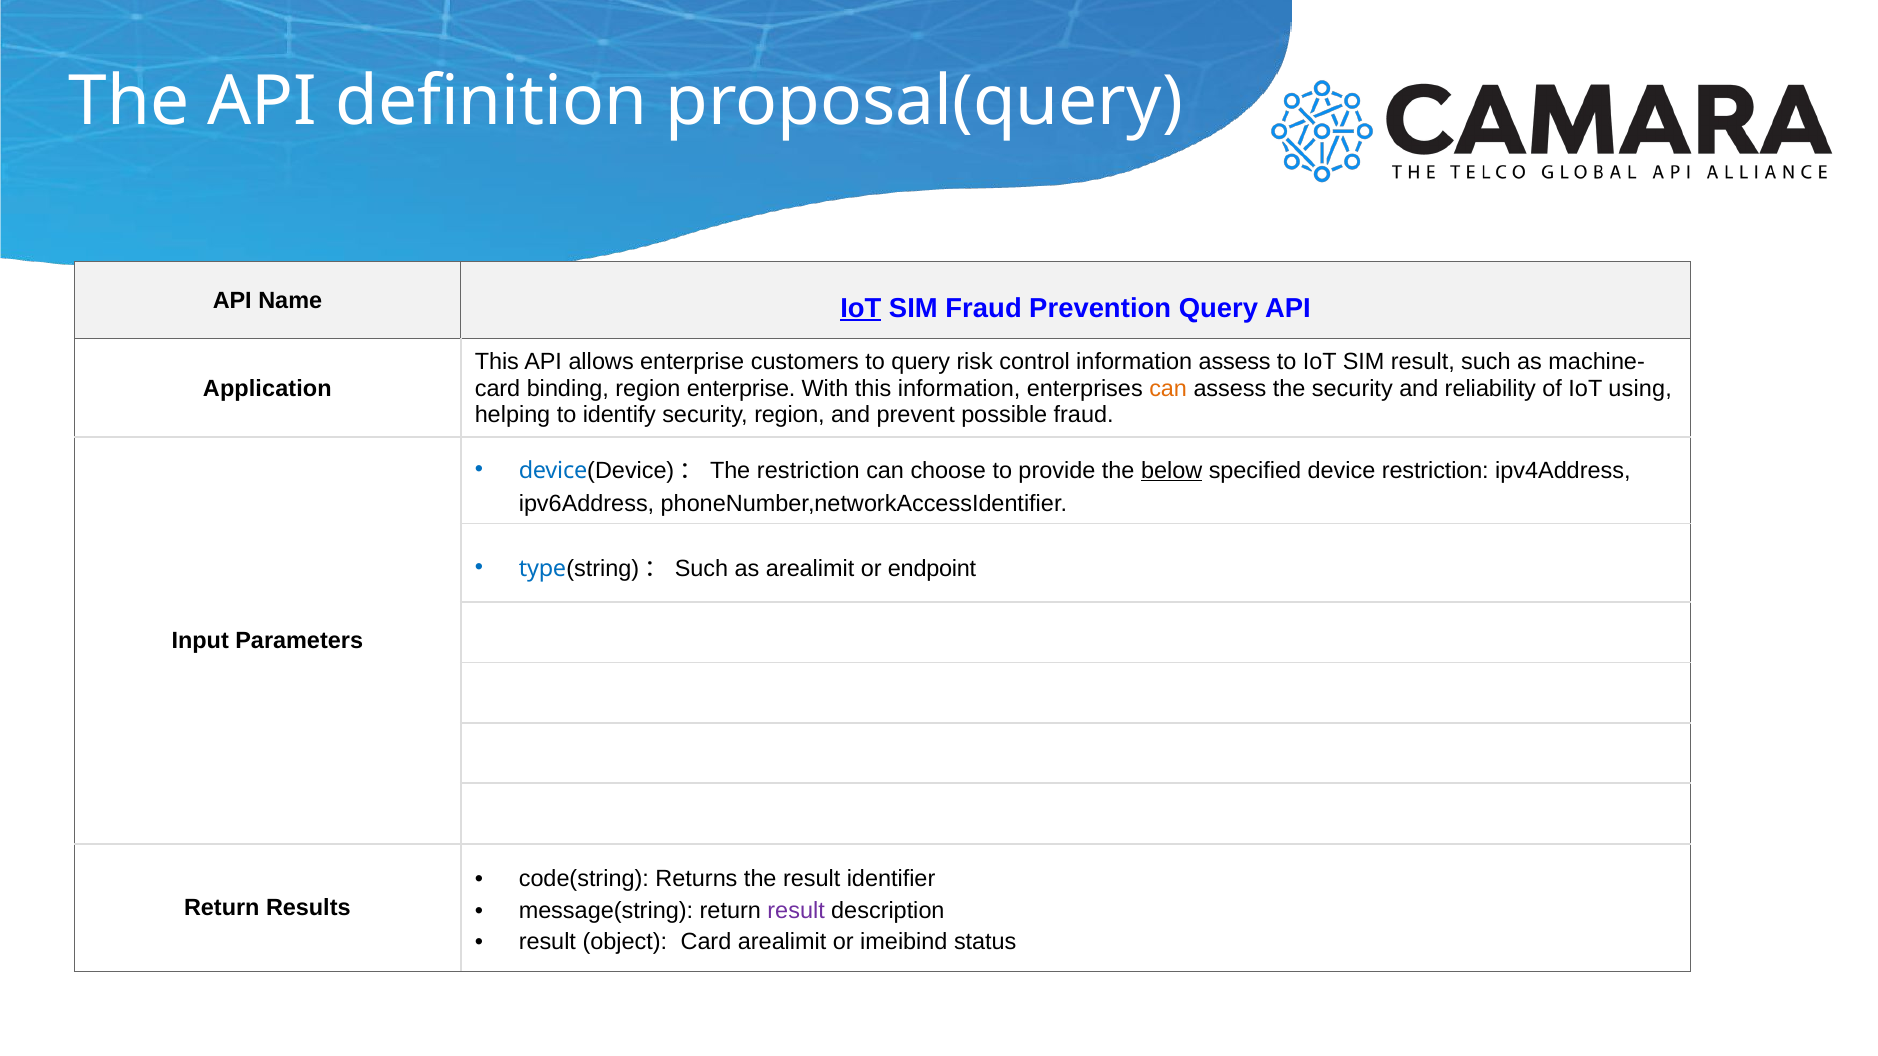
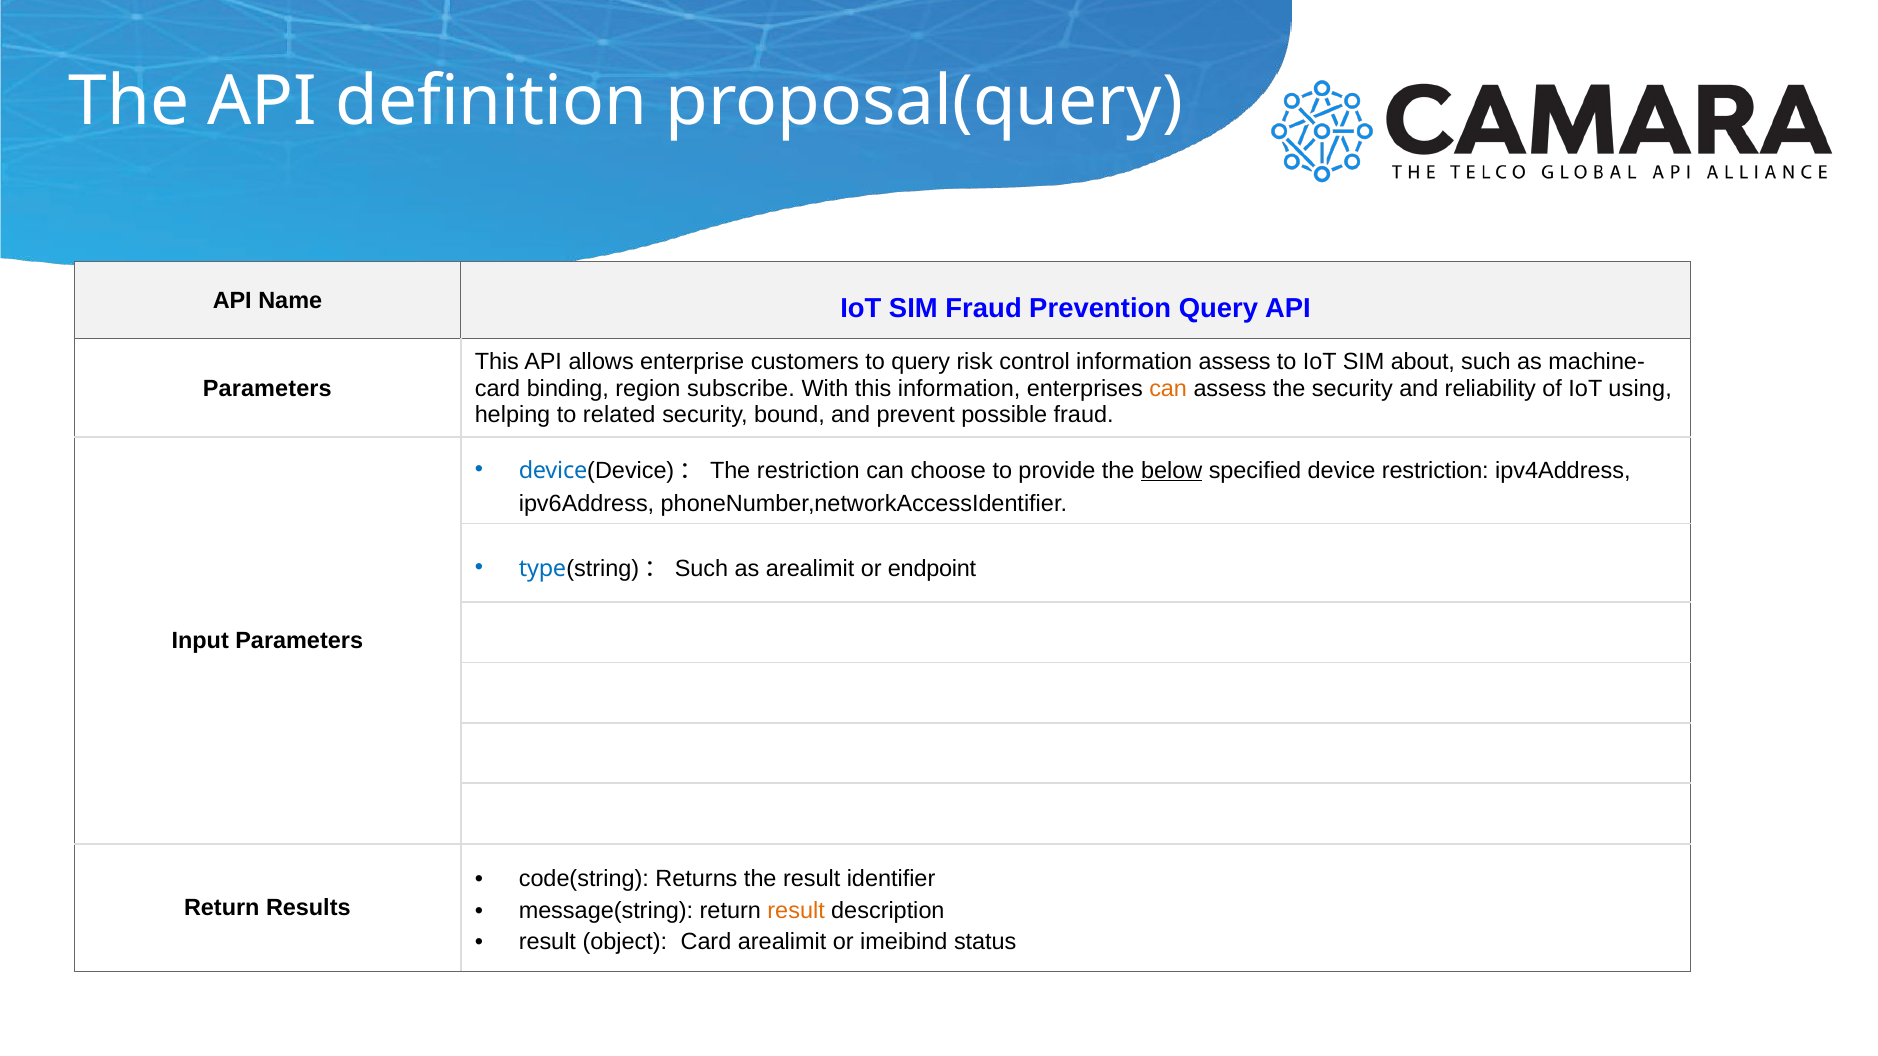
IoT at (861, 308) underline: present -> none
SIM result: result -> about
Application at (267, 388): Application -> Parameters
region enterprise: enterprise -> subscribe
identify: identify -> related
security region: region -> bound
result at (796, 911) colour: purple -> orange
